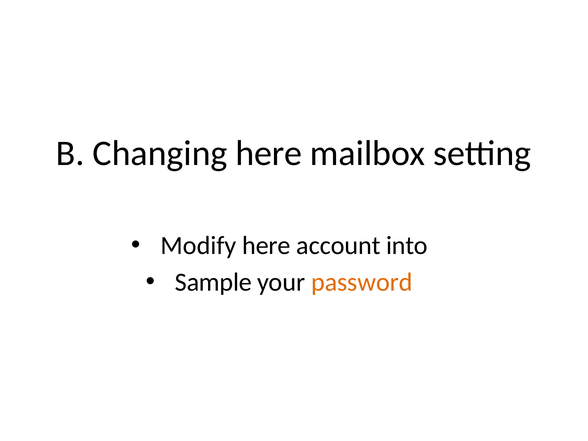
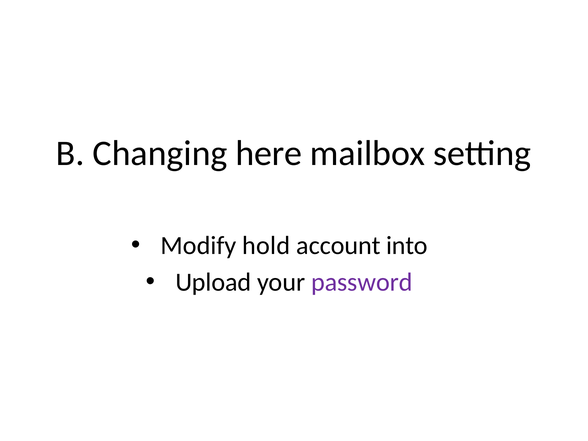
Modify here: here -> hold
Sample: Sample -> Upload
password colour: orange -> purple
